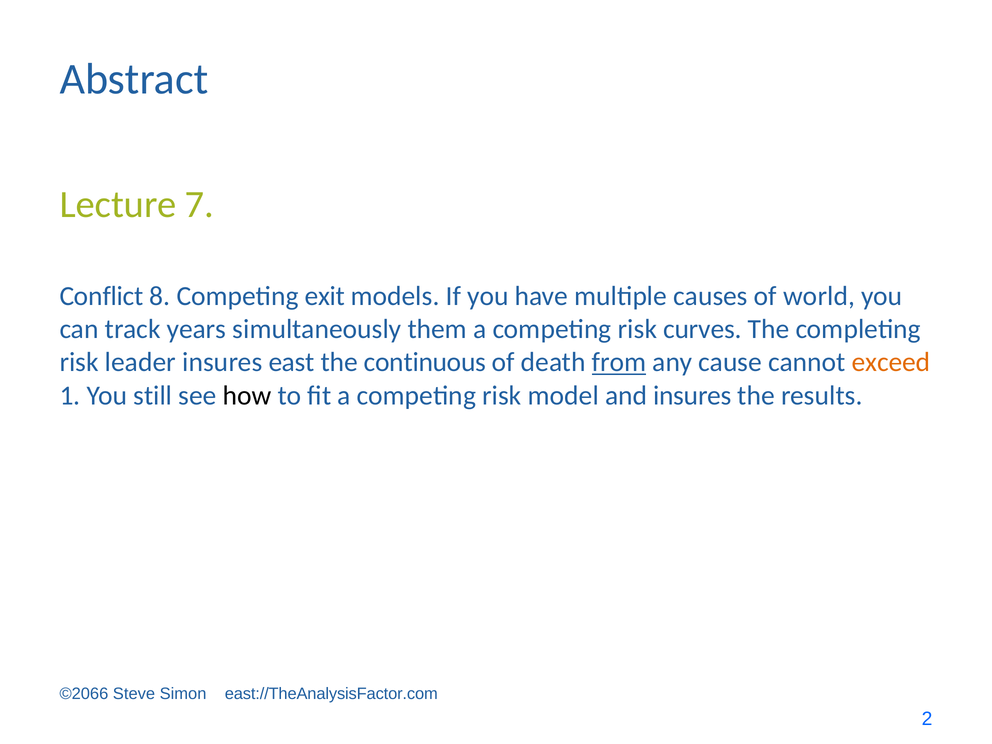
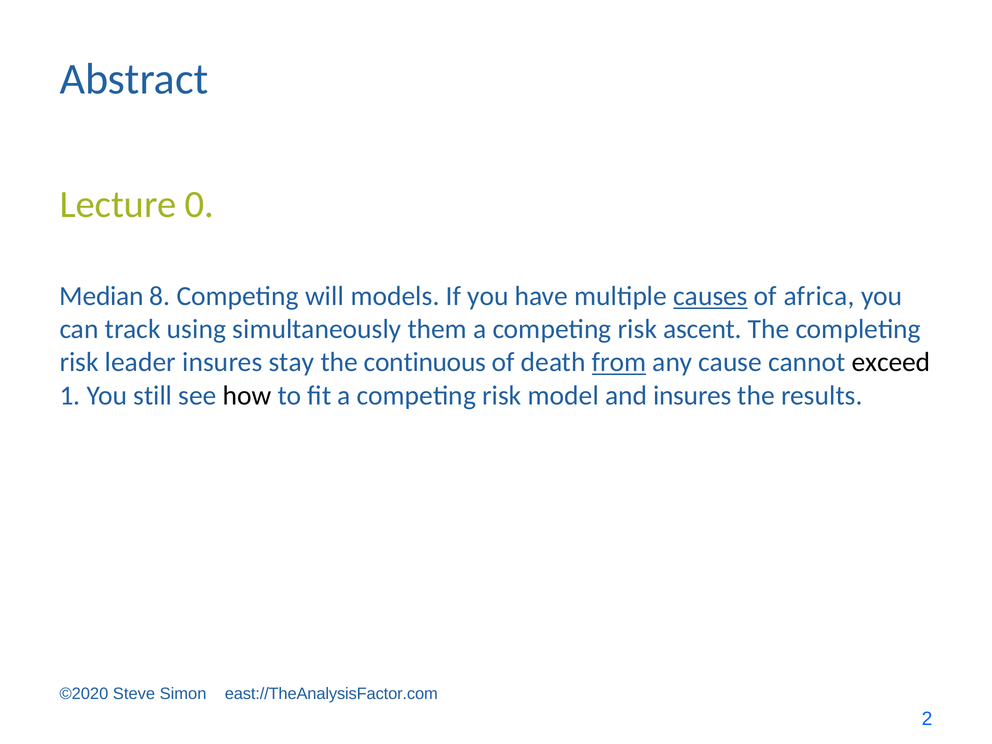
7: 7 -> 0
Conflict: Conflict -> Median
exit: exit -> will
causes underline: none -> present
world: world -> africa
years: years -> using
curves: curves -> ascent
east: east -> stay
exceed colour: orange -> black
©2066: ©2066 -> ©2020
